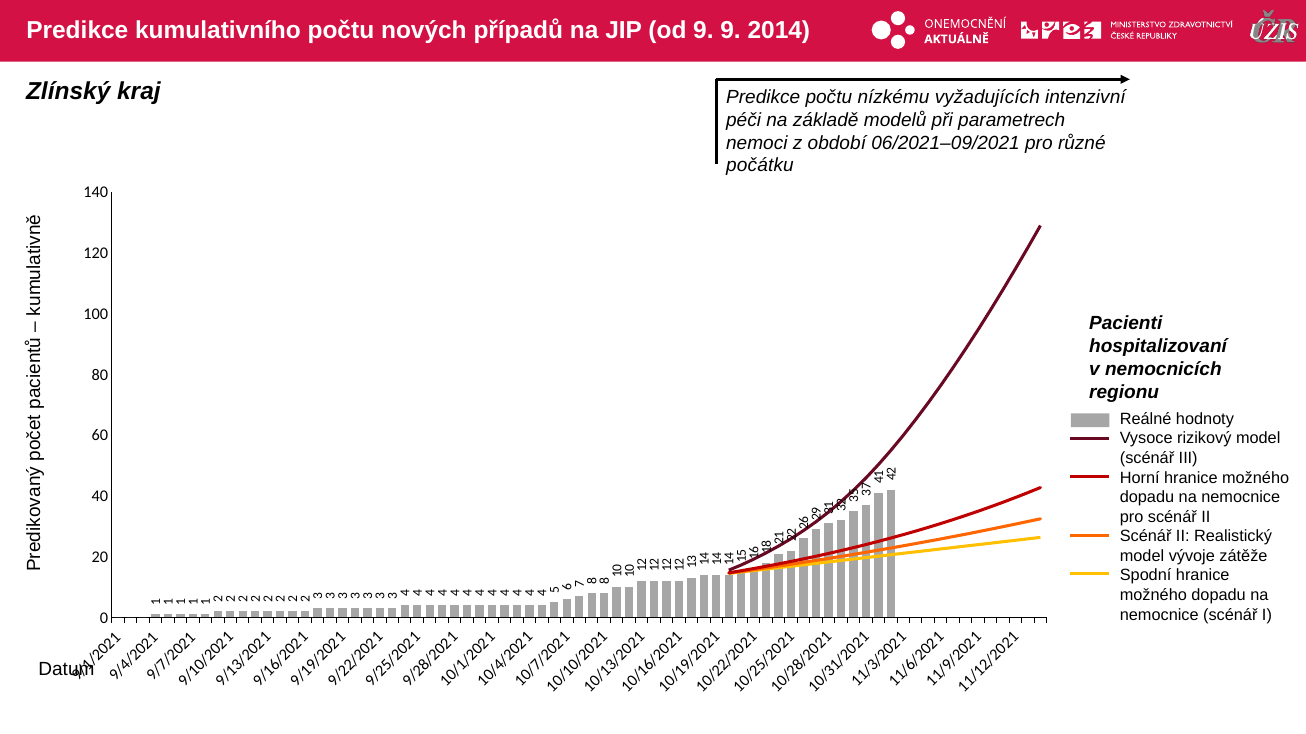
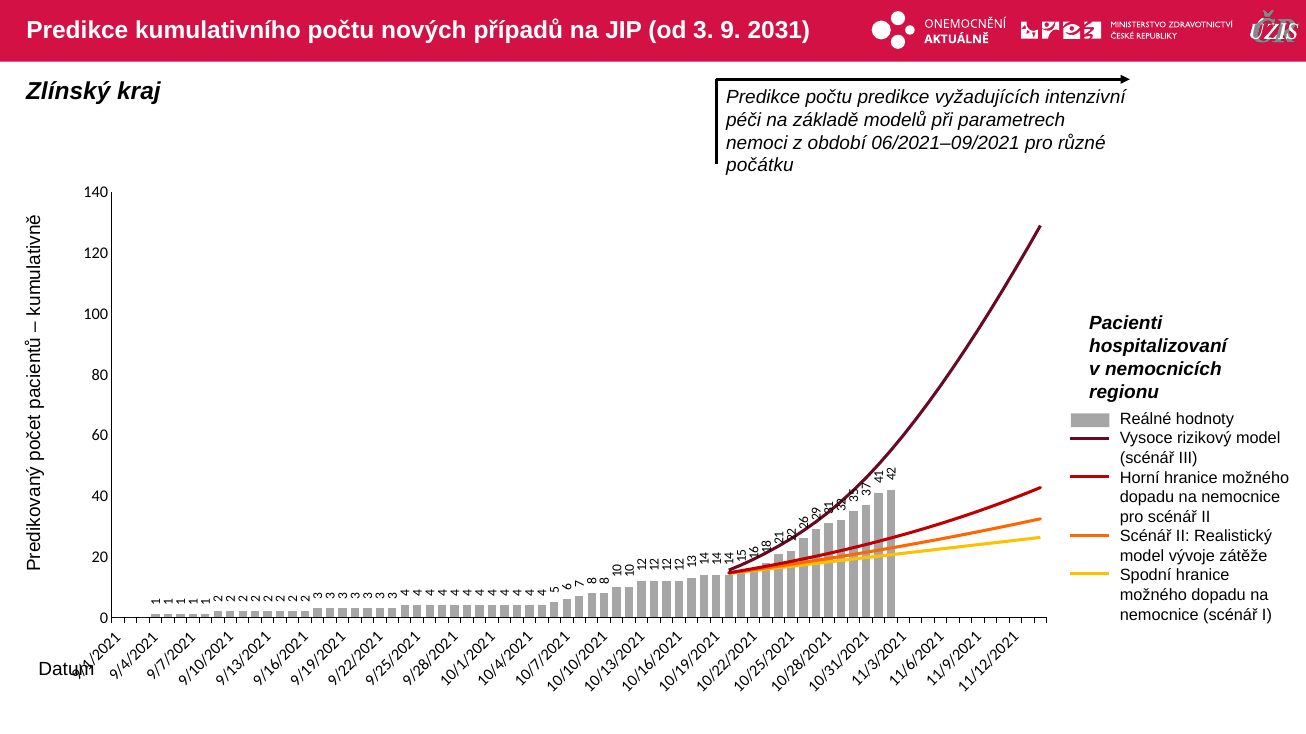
od 9: 9 -> 3
2014: 2014 -> 2031
počtu nízkému: nízkému -> predikce
